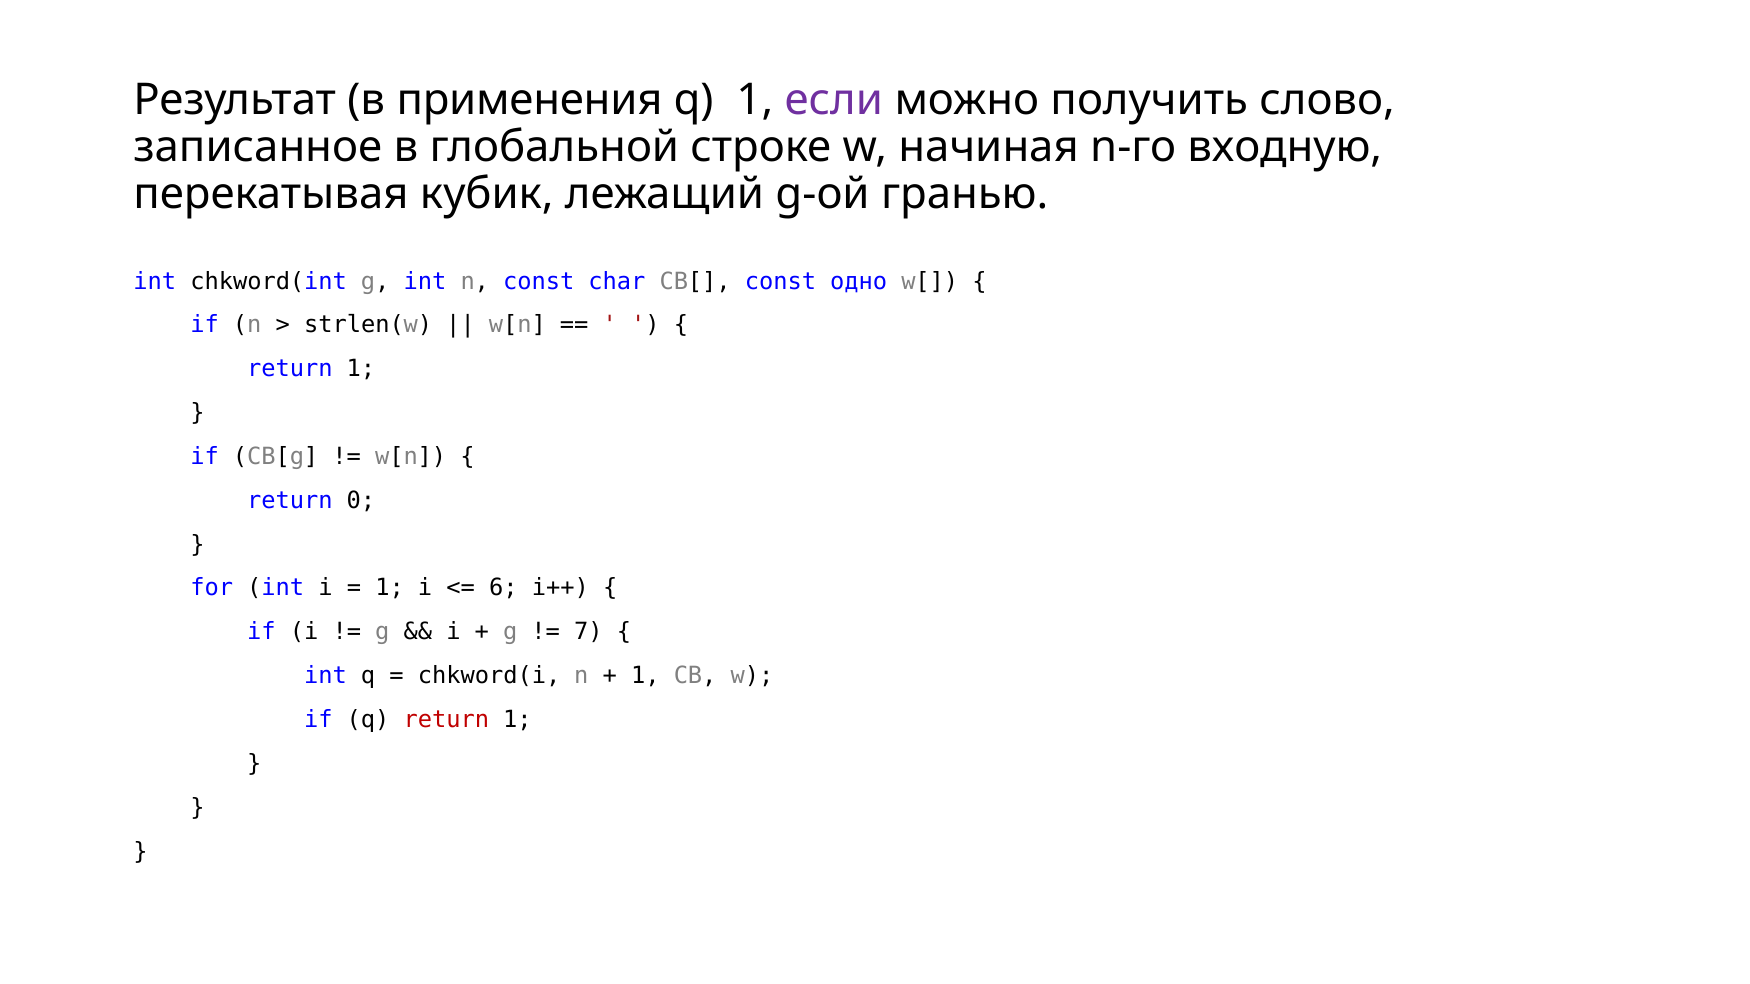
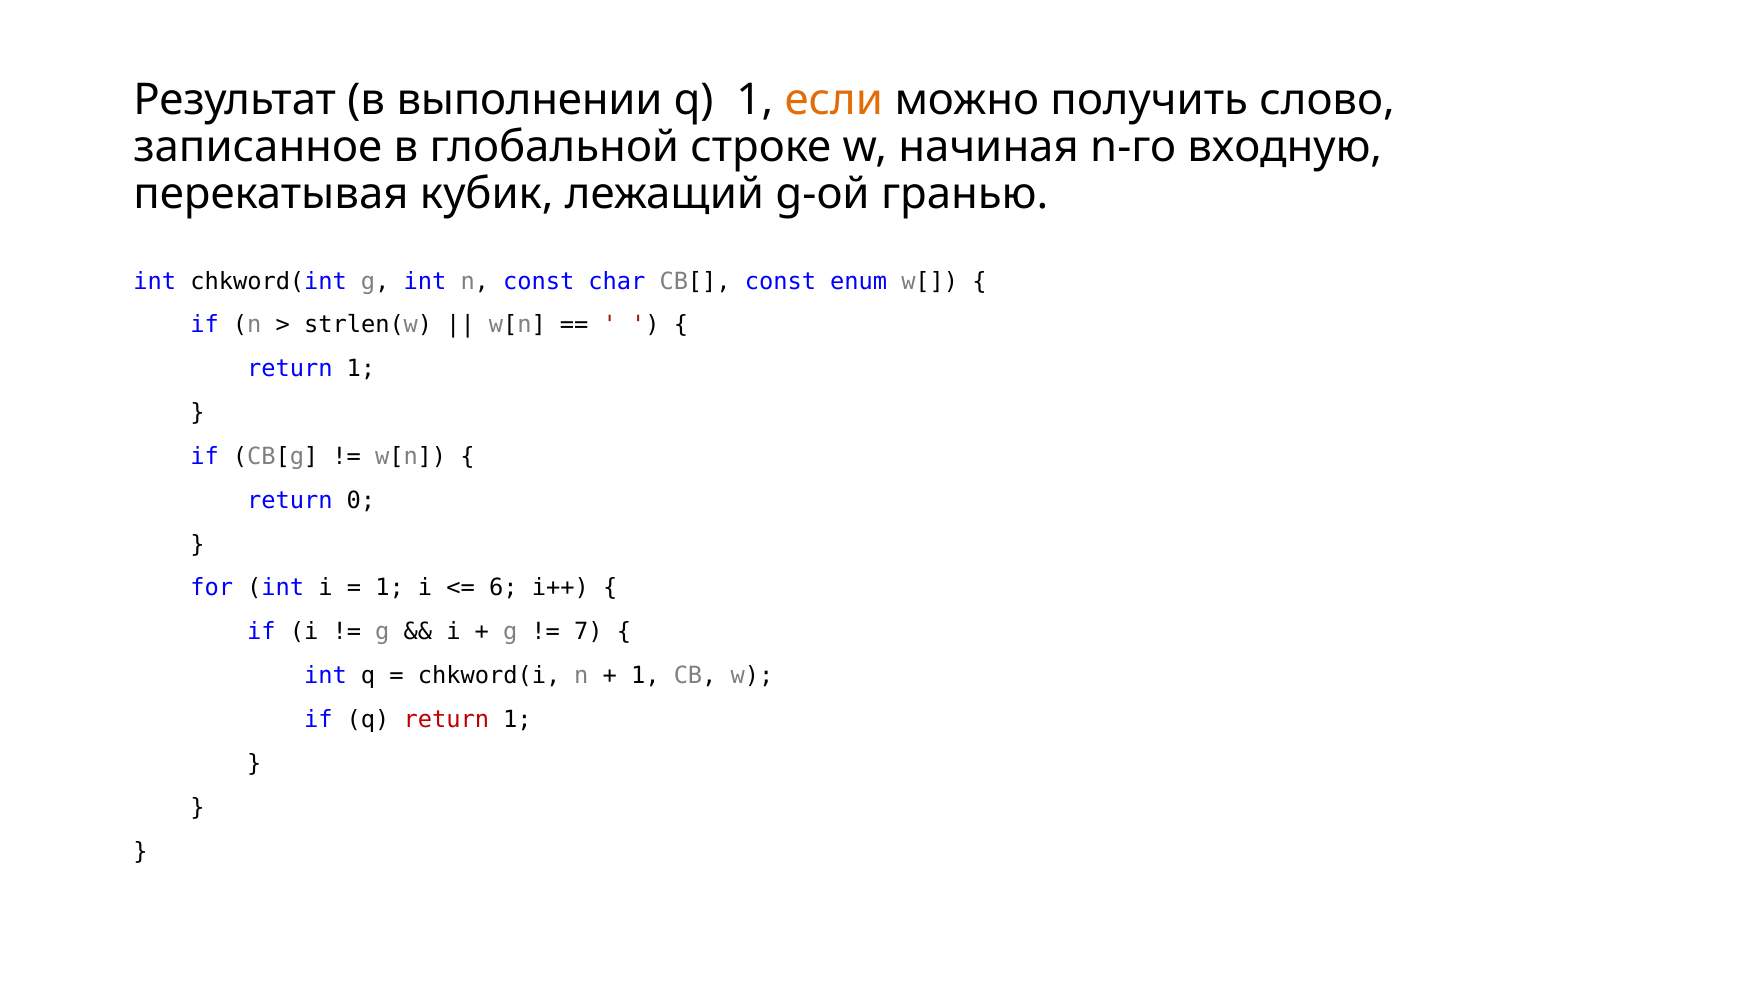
применения: применения -> выполнении
если colour: purple -> orange
одно: одно -> enum
